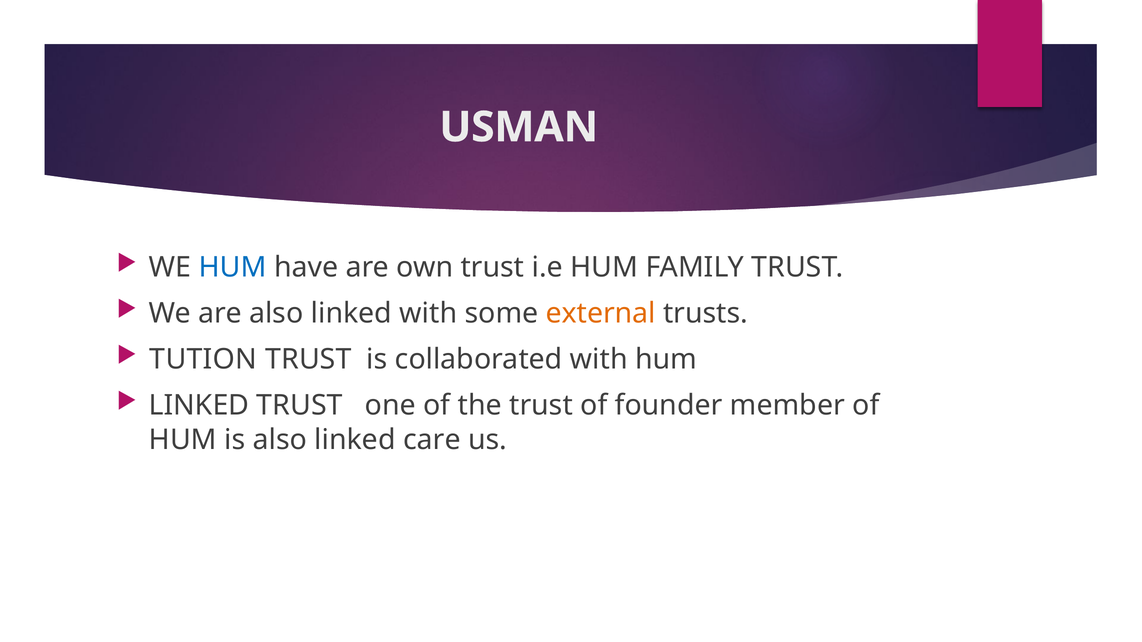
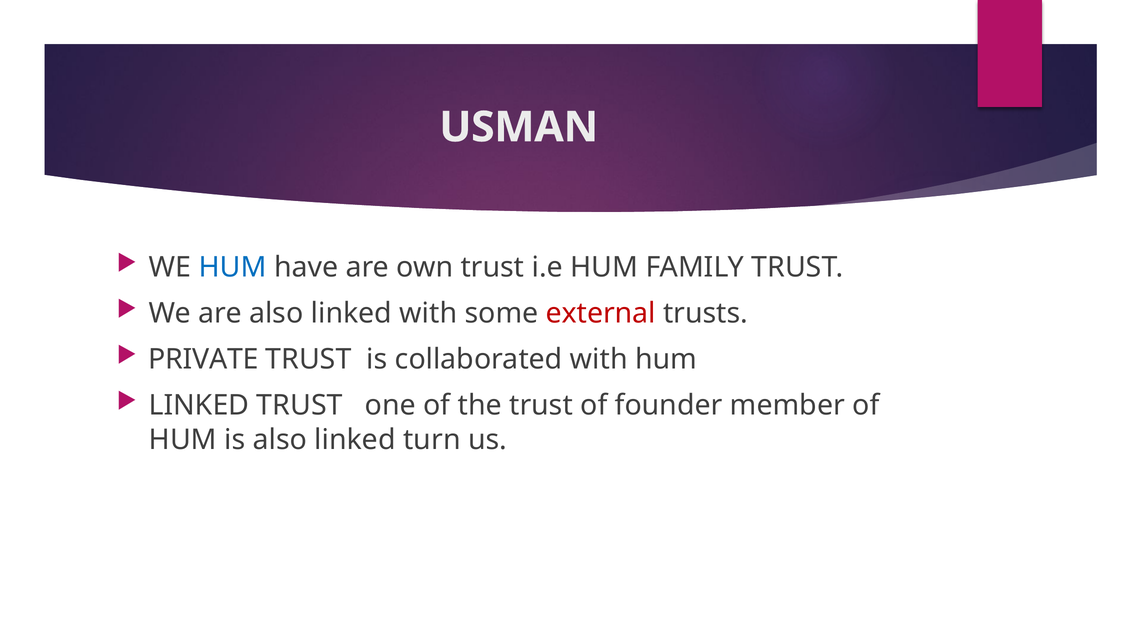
external colour: orange -> red
TUTION: TUTION -> PRIVATE
care: care -> turn
